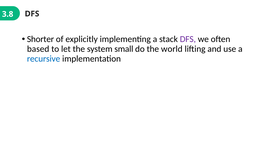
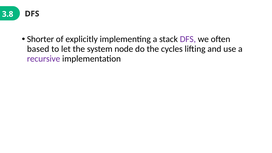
small: small -> node
world: world -> cycles
recursive colour: blue -> purple
